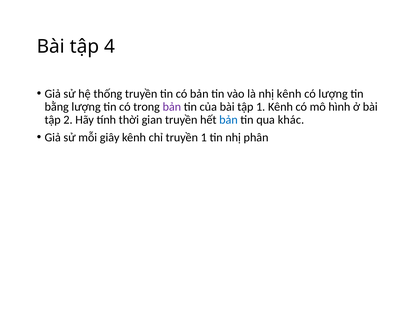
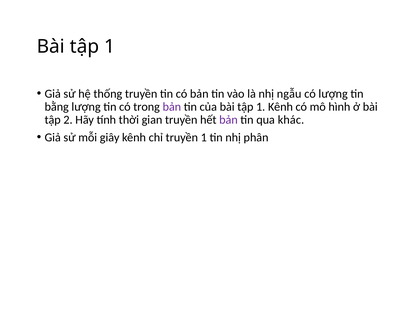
4 at (110, 47): 4 -> 1
nhị kênh: kênh -> ngẫu
bản at (228, 120) colour: blue -> purple
